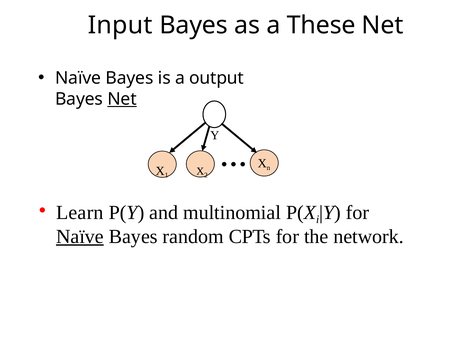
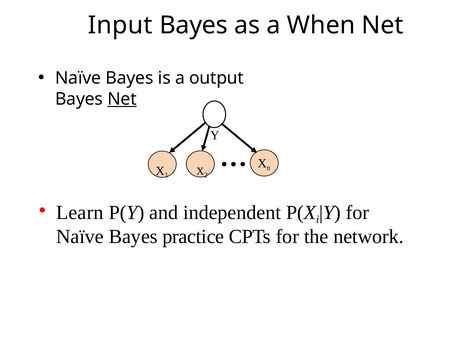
These: These -> When
multinomial: multinomial -> independent
Naïve at (80, 237) underline: present -> none
random: random -> practice
